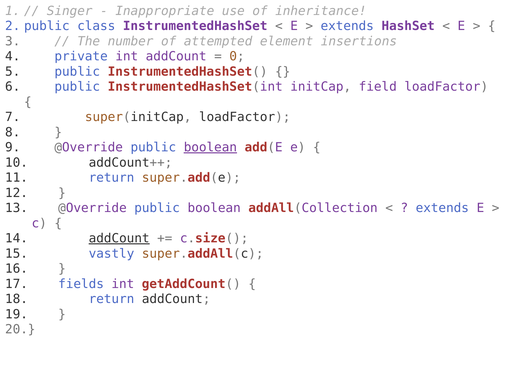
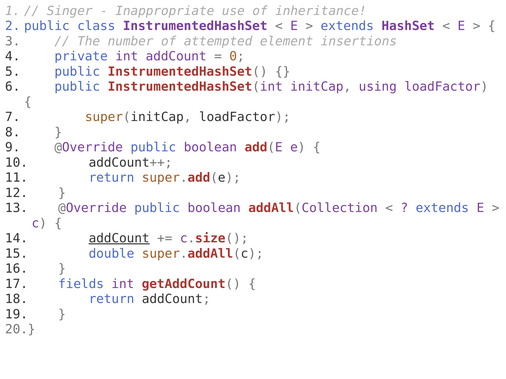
field: field -> using
boolean at (210, 148) underline: present -> none
vastly: vastly -> double
